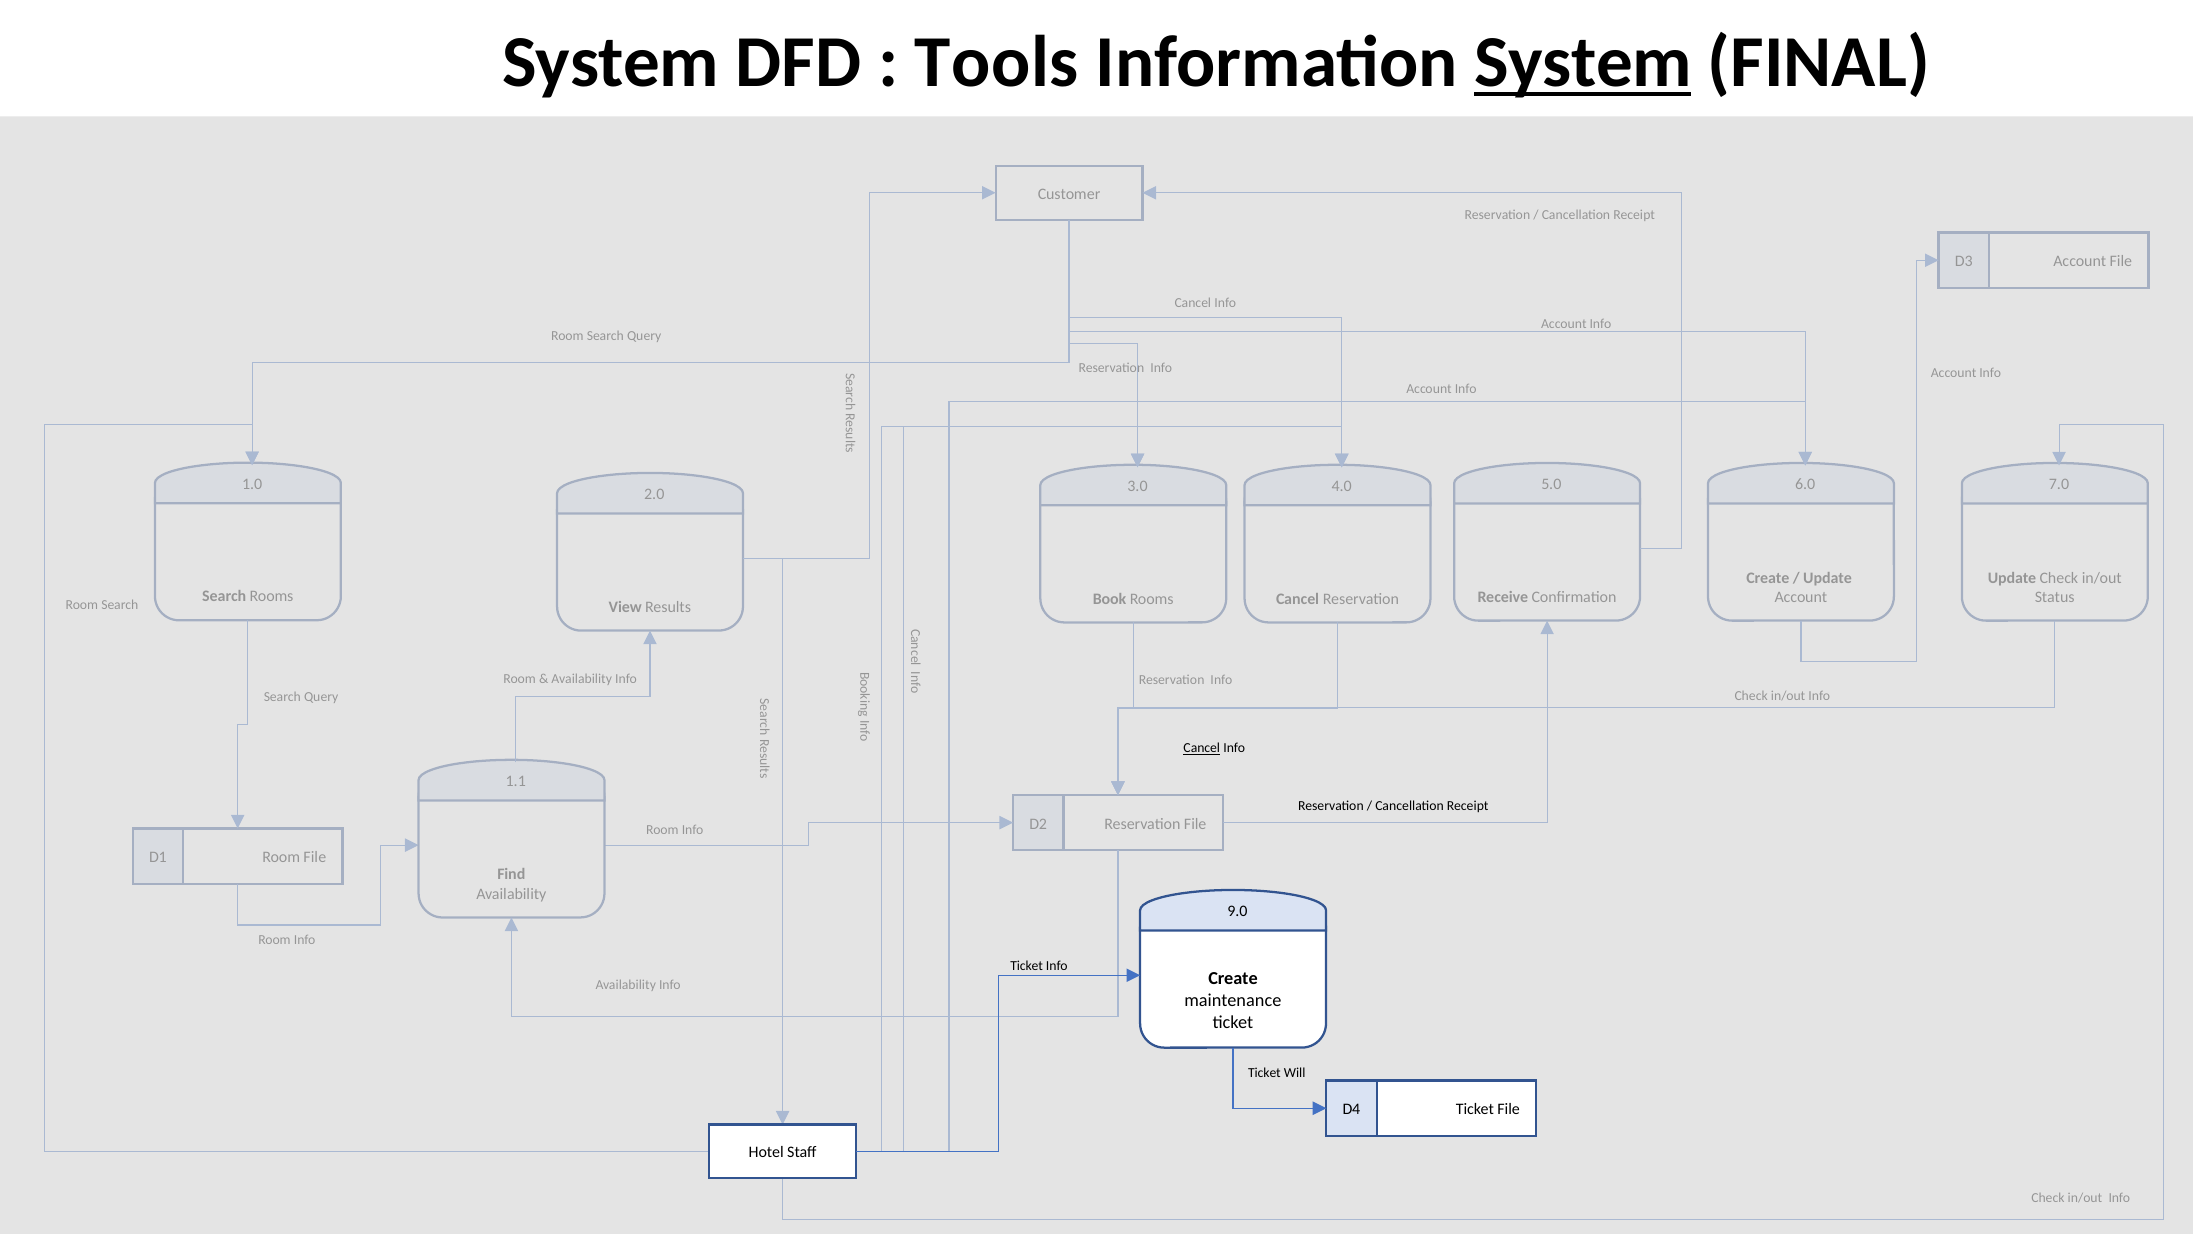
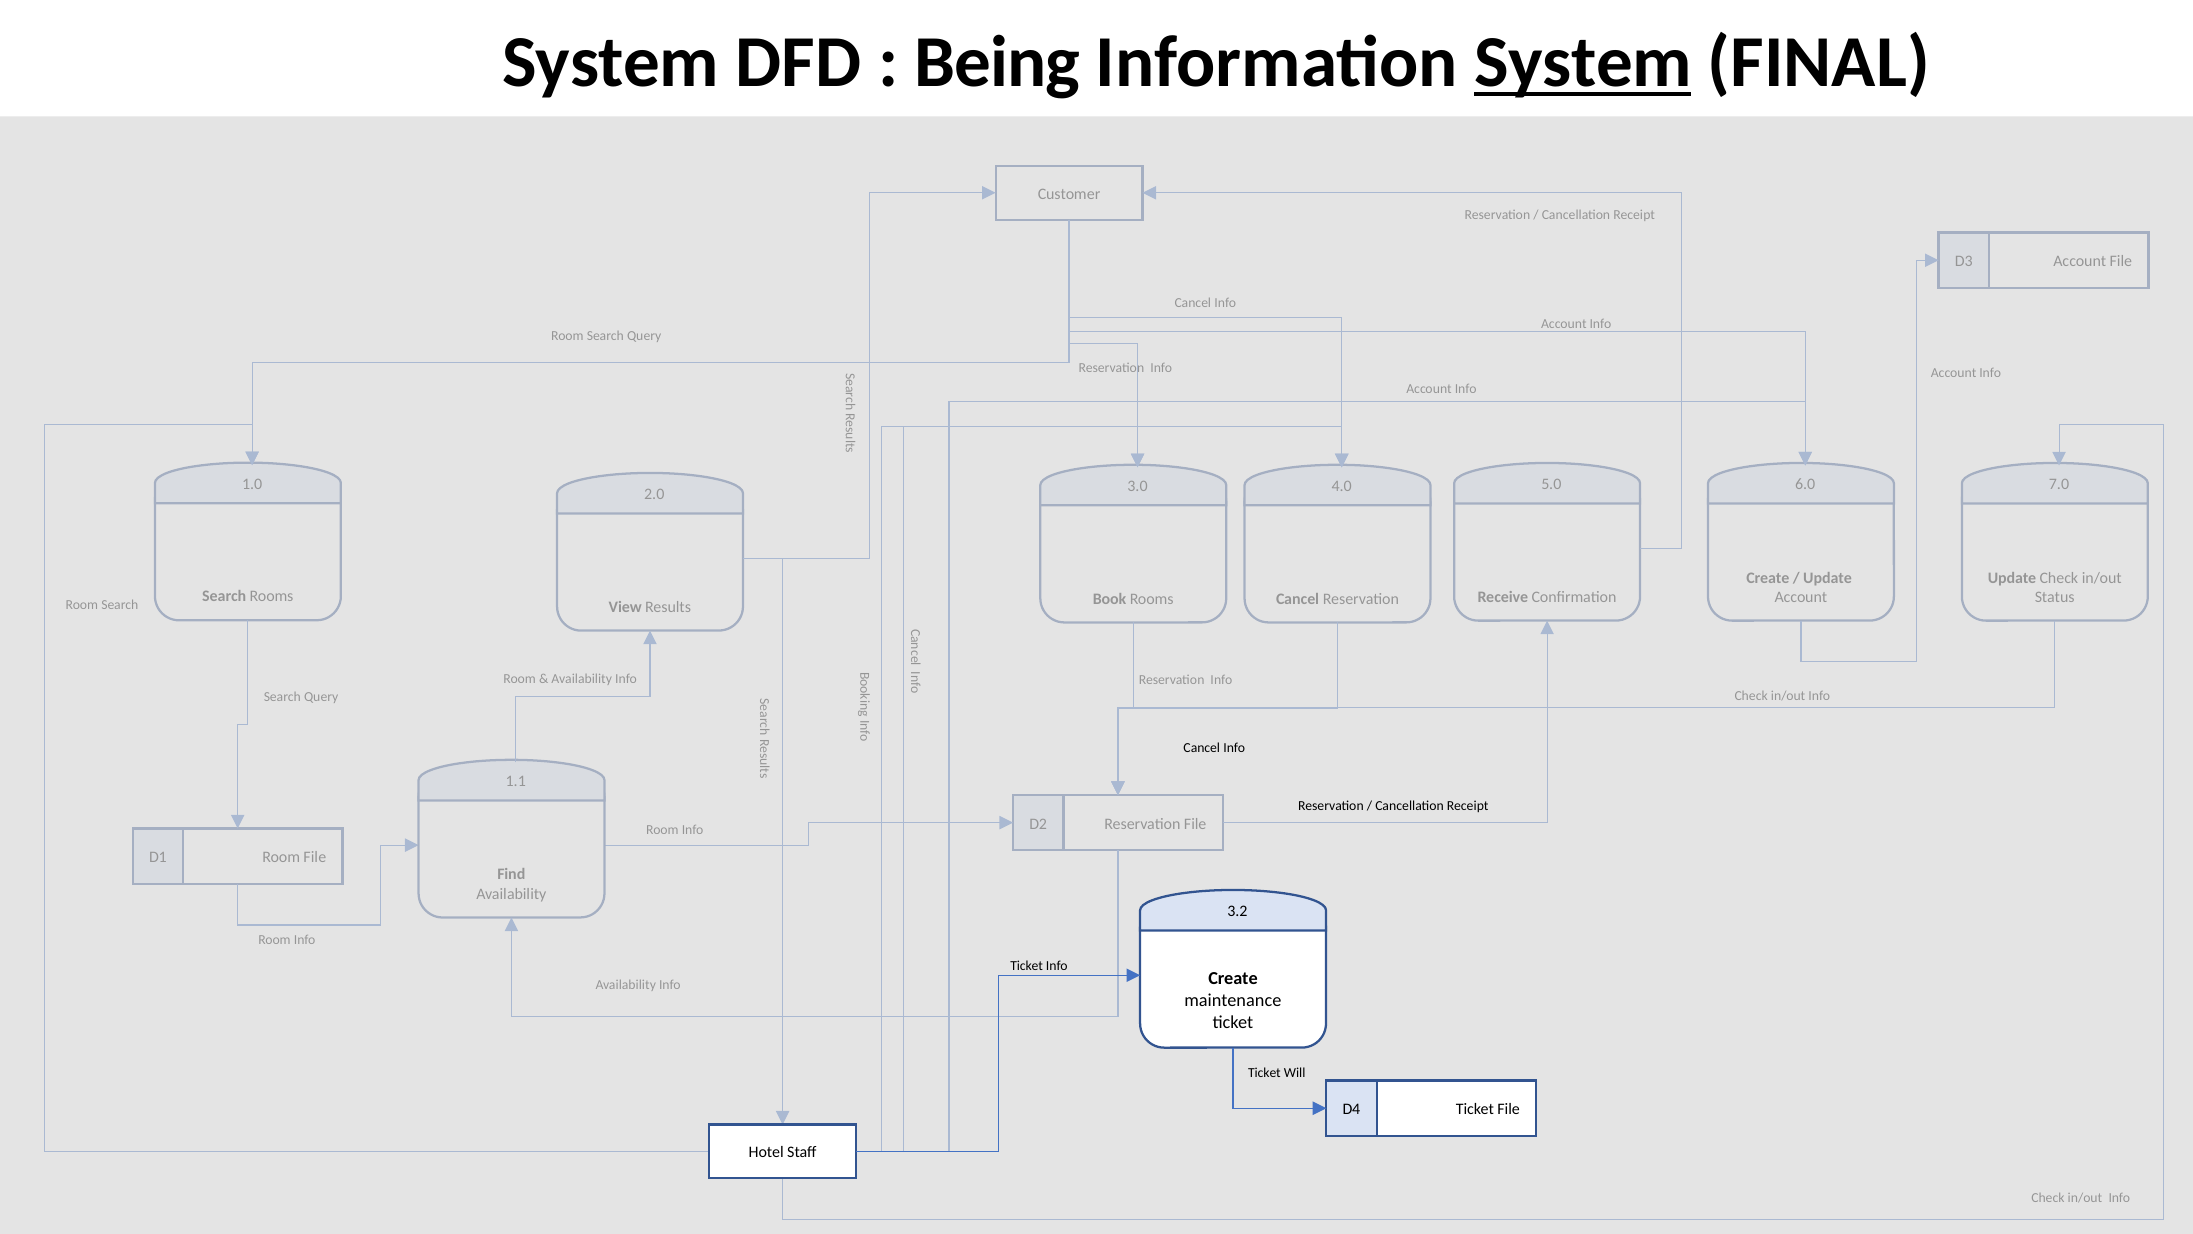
Tools: Tools -> Being
Cancel at (1202, 748) underline: present -> none
9.0: 9.0 -> 3.2
